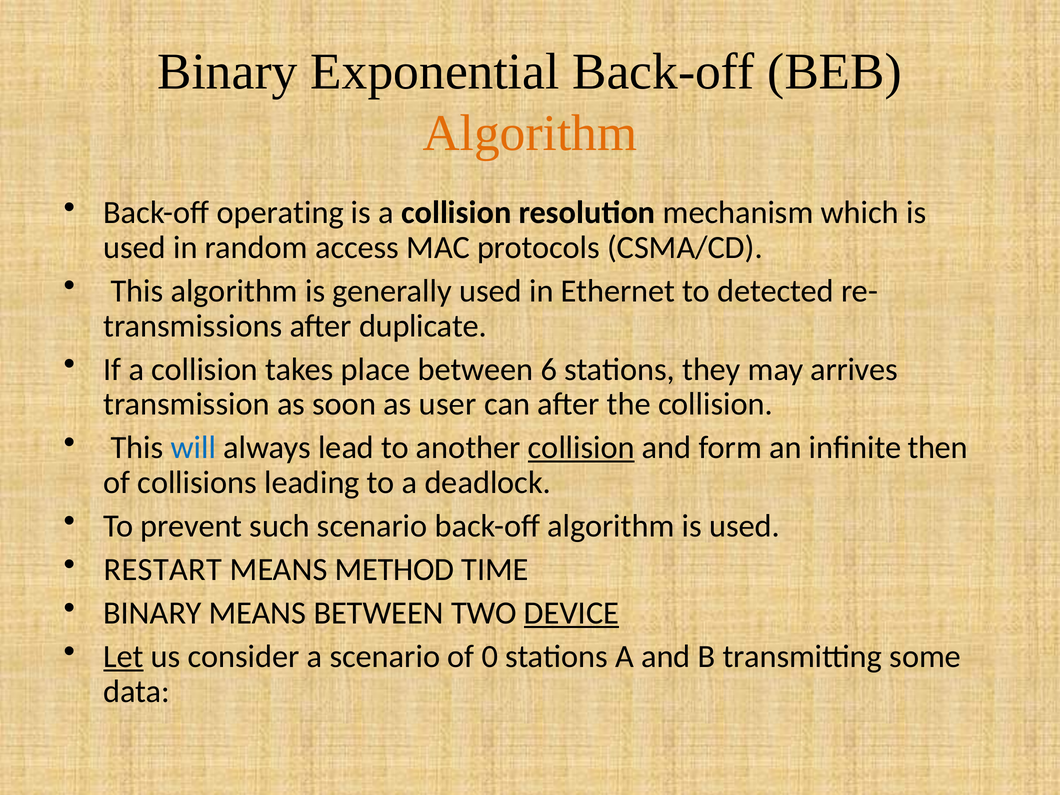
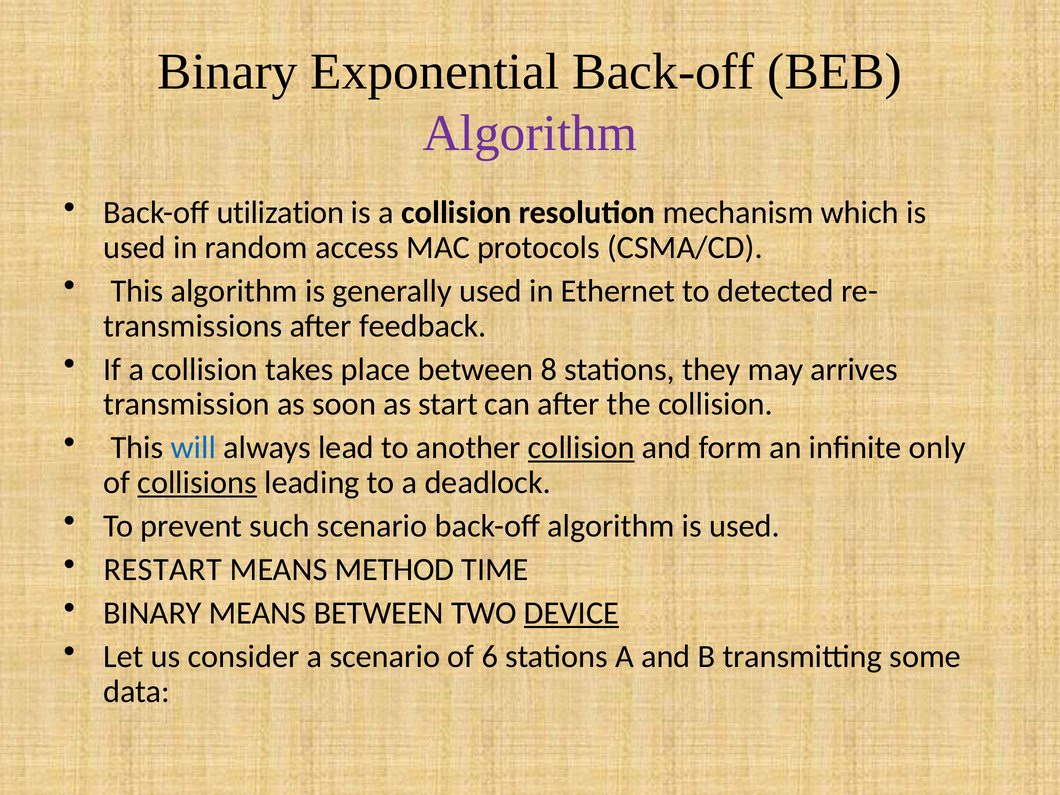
Algorithm at (530, 133) colour: orange -> purple
operating: operating -> utilization
duplicate: duplicate -> feedback
6: 6 -> 8
user: user -> start
then: then -> only
collisions underline: none -> present
Let underline: present -> none
0: 0 -> 6
